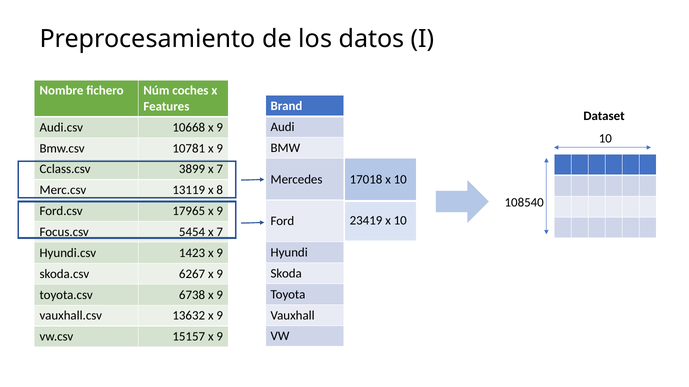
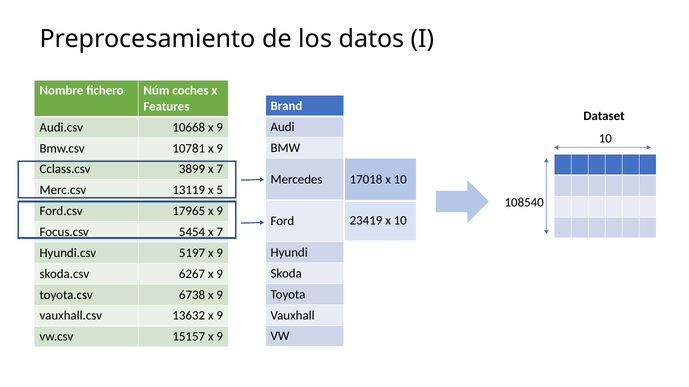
8: 8 -> 5
1423: 1423 -> 5197
